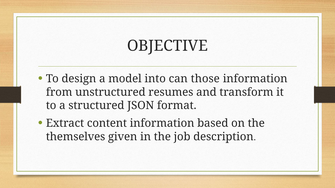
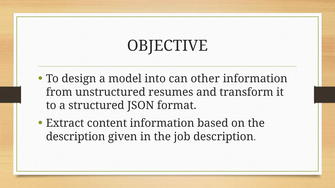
those: those -> other
themselves at (76, 137): themselves -> description
